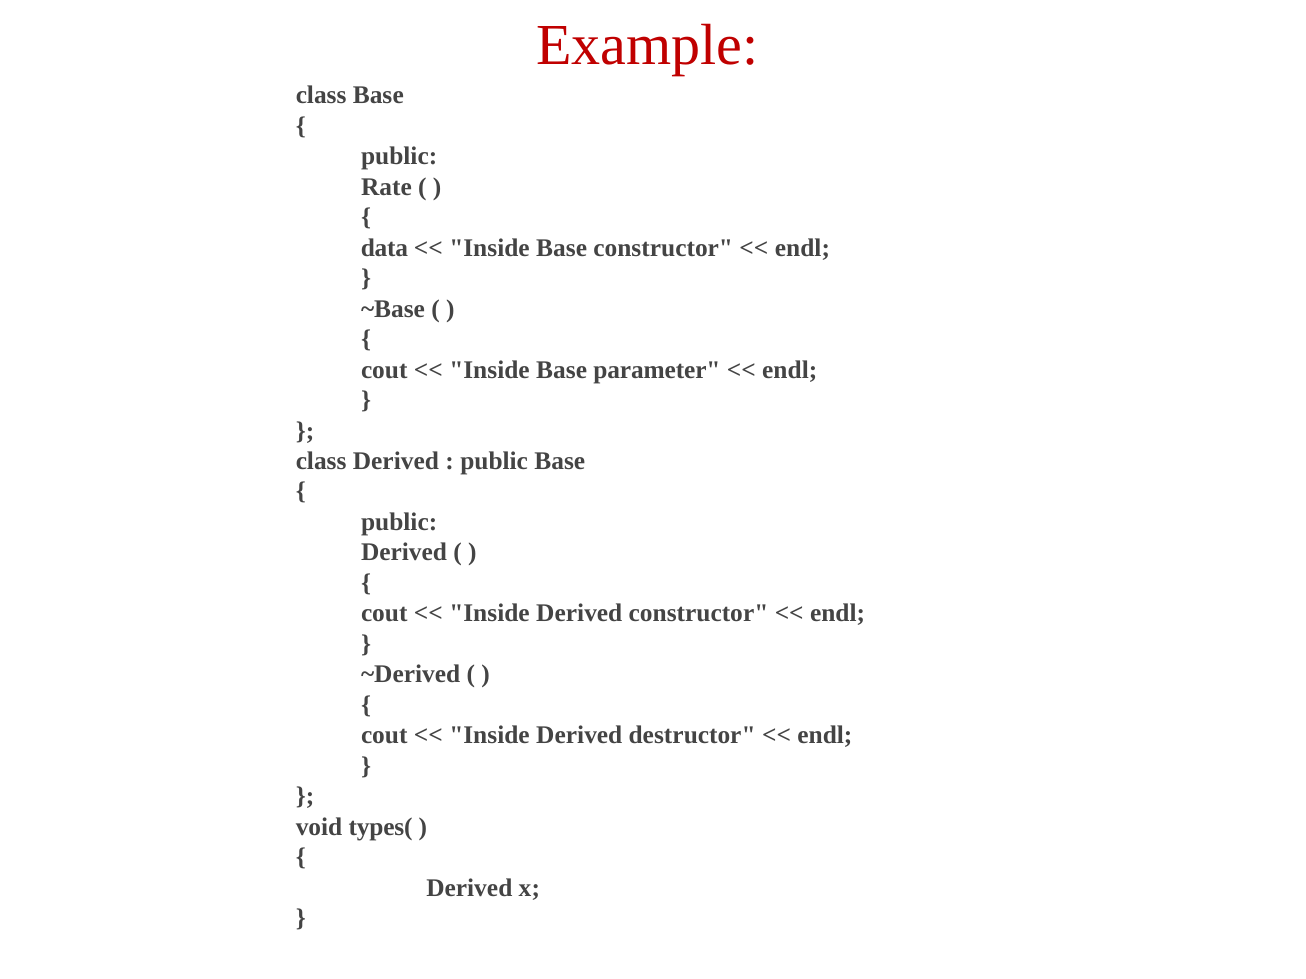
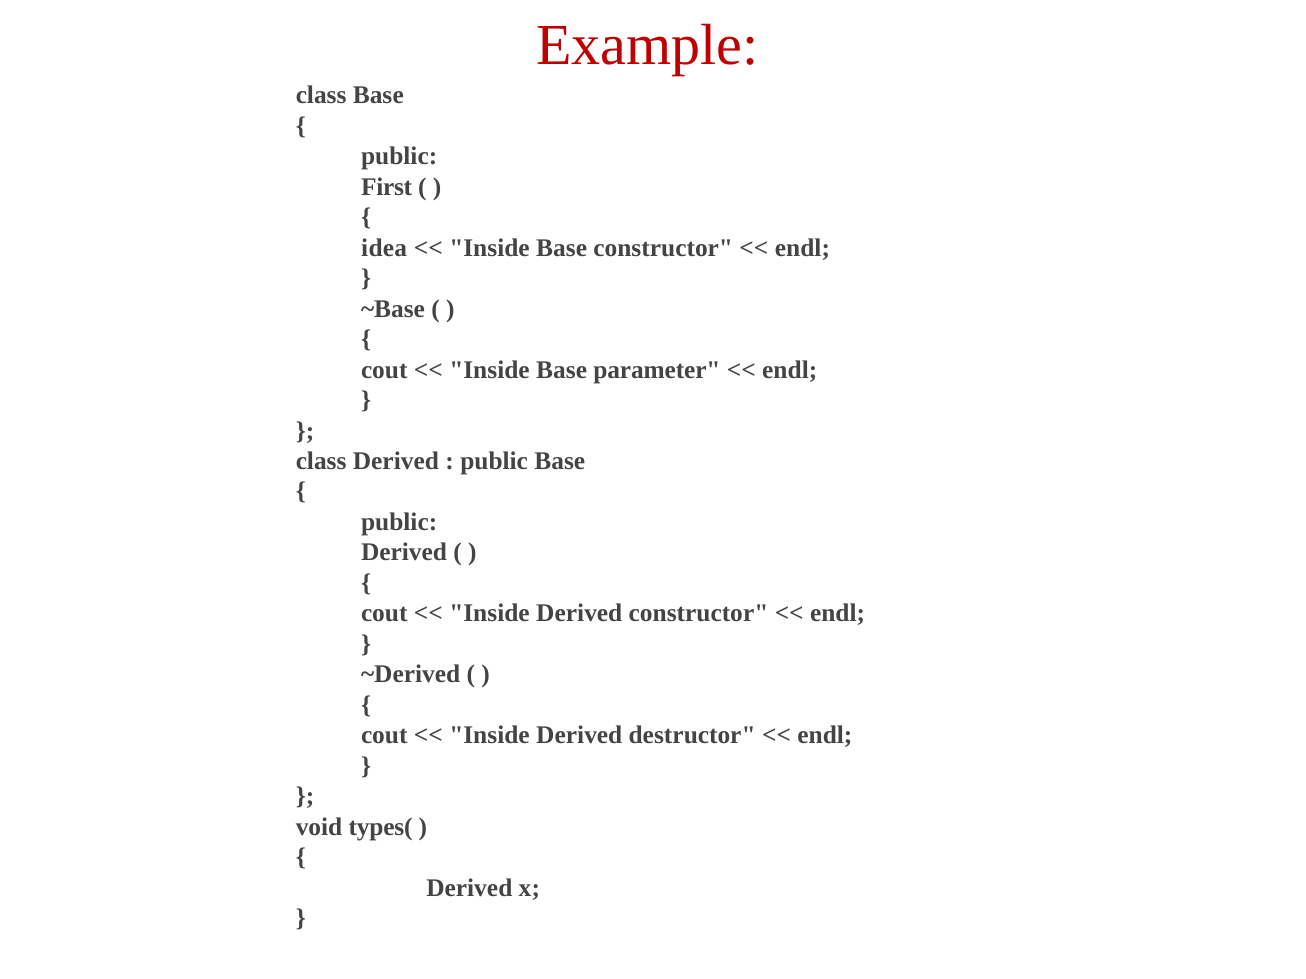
Rate: Rate -> First
data: data -> idea
